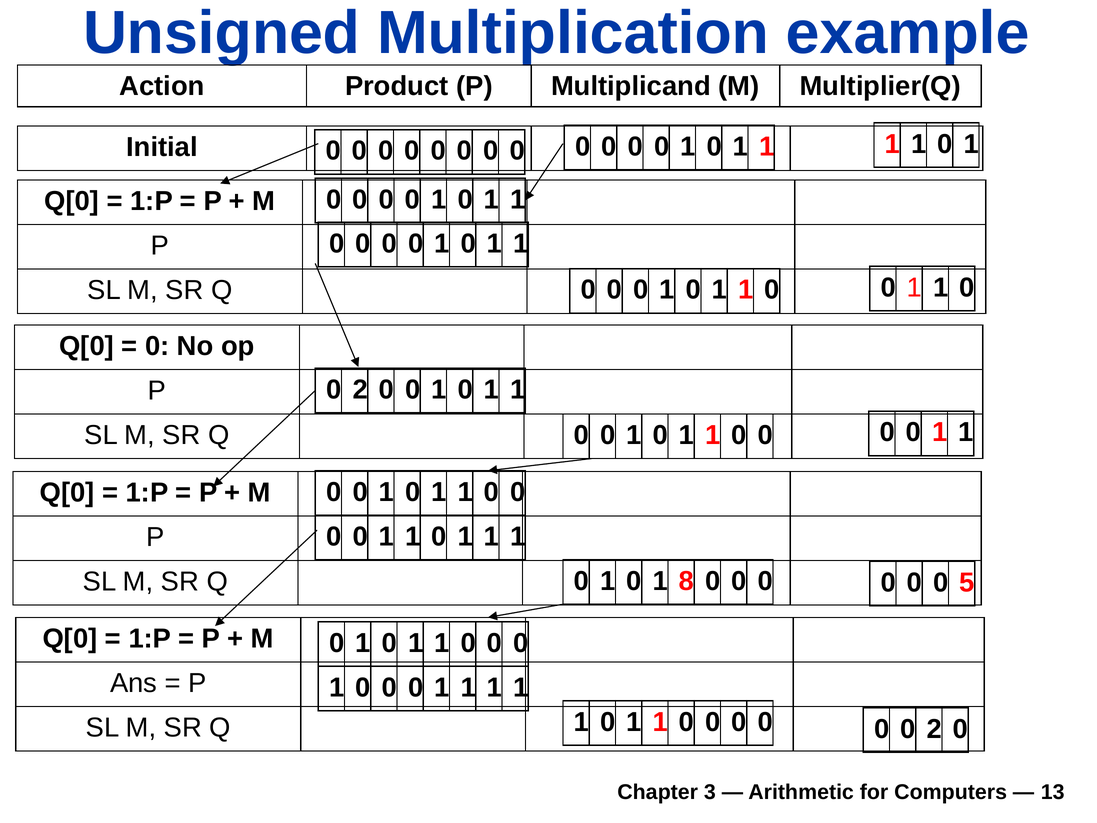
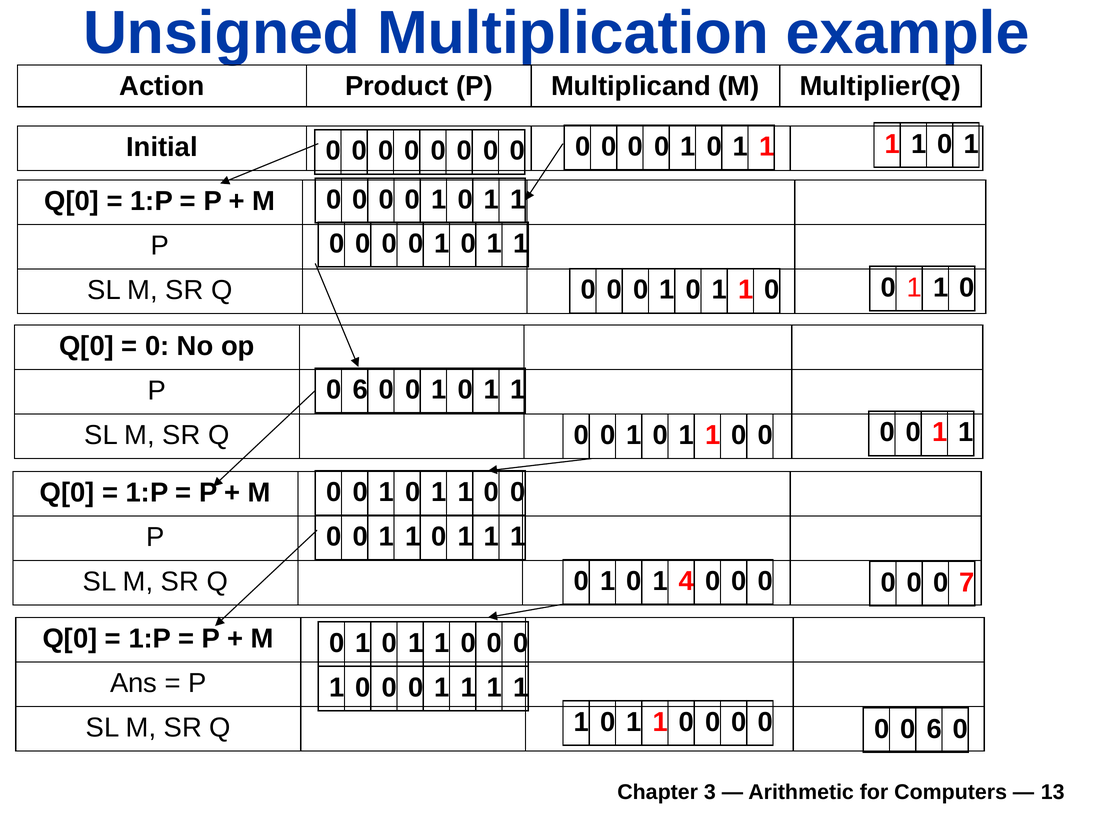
2 at (360, 389): 2 -> 6
8: 8 -> 4
5: 5 -> 7
0 0 2: 2 -> 6
